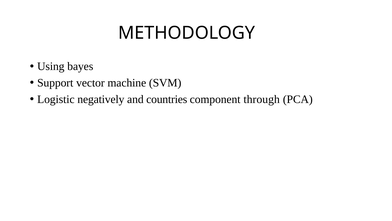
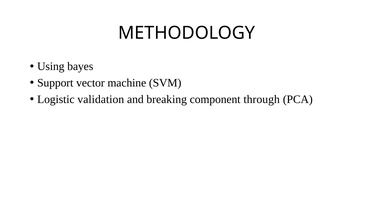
negatively: negatively -> validation
countries: countries -> breaking
